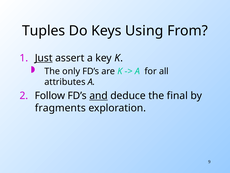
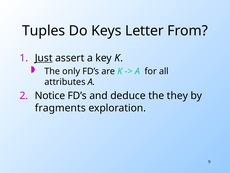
Using: Using -> Letter
Follow: Follow -> Notice
and underline: present -> none
final: final -> they
